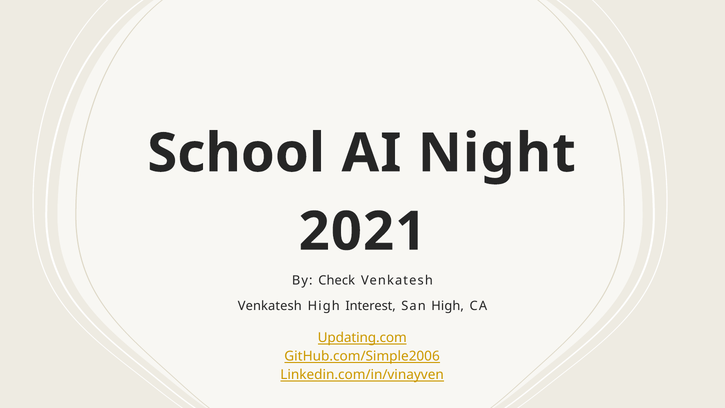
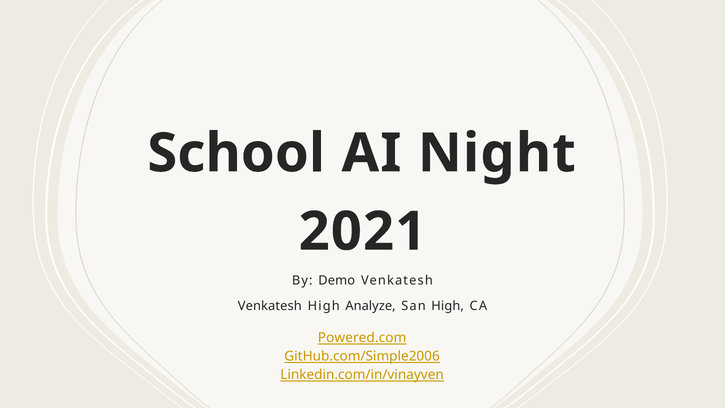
Check: Check -> Demo
Interest: Interest -> Analyze
Updating.com: Updating.com -> Powered.com
